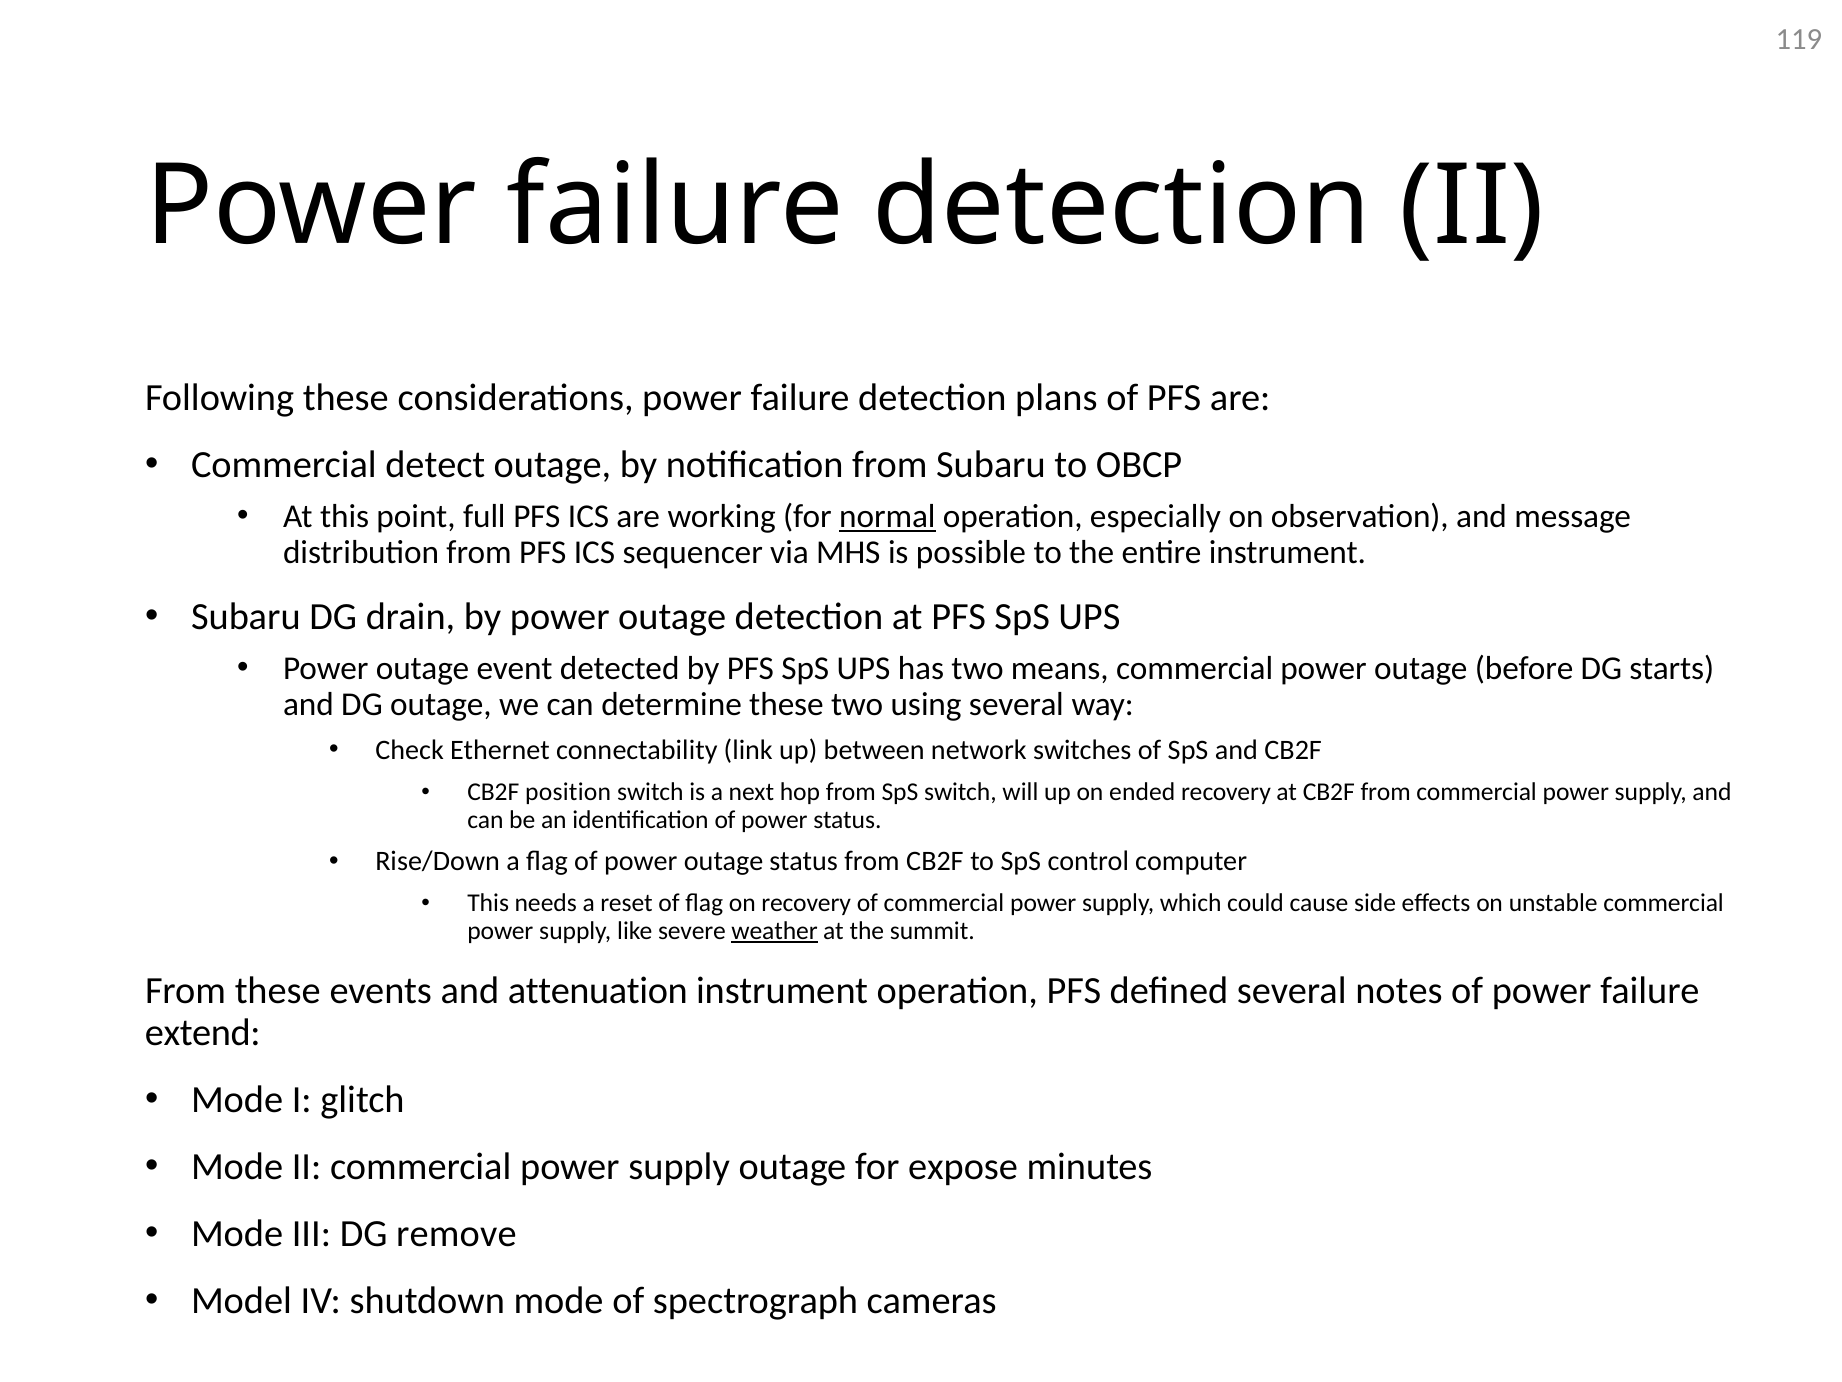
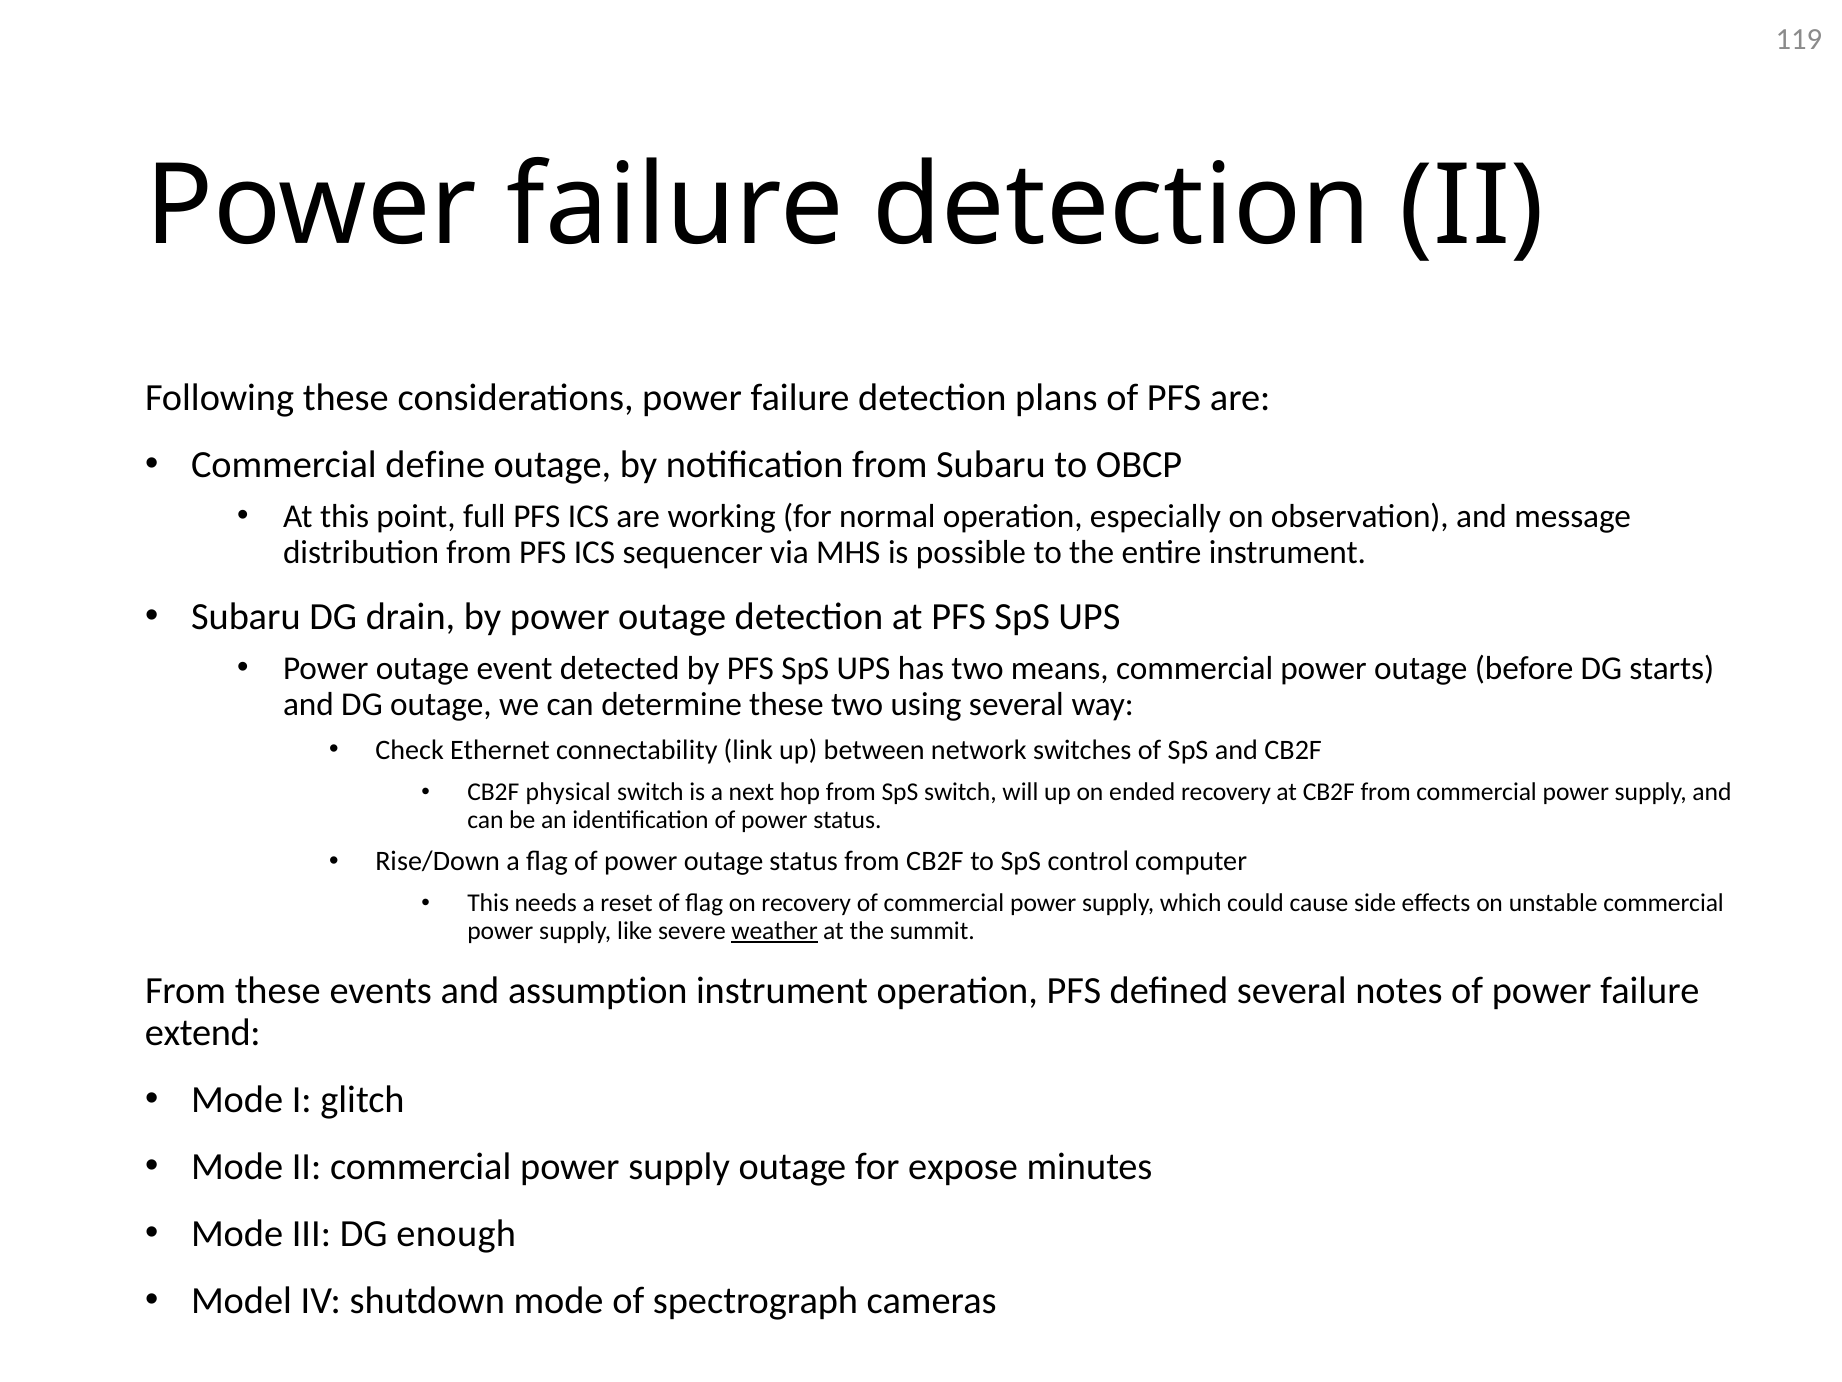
detect: detect -> define
normal underline: present -> none
position: position -> physical
attenuation: attenuation -> assumption
remove: remove -> enough
